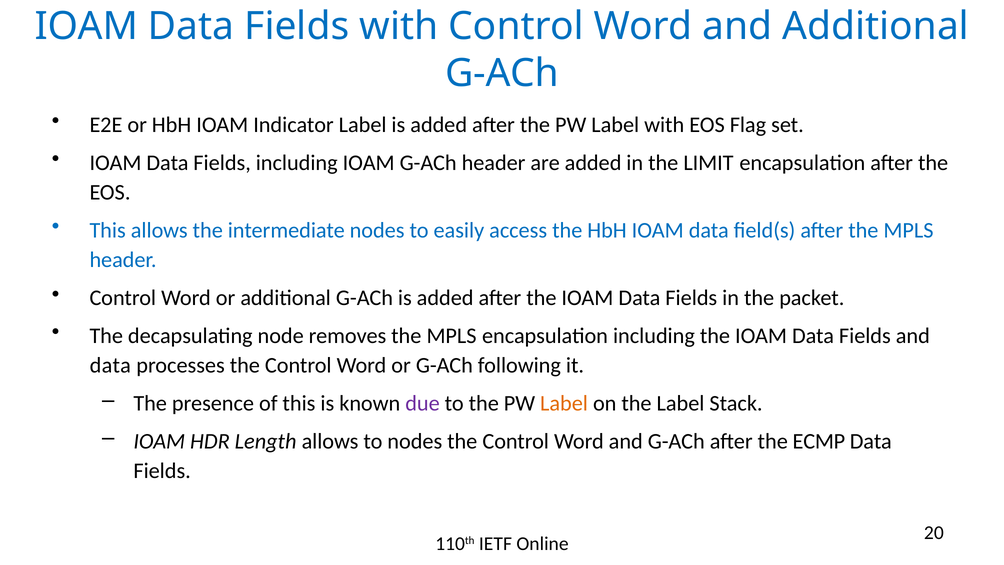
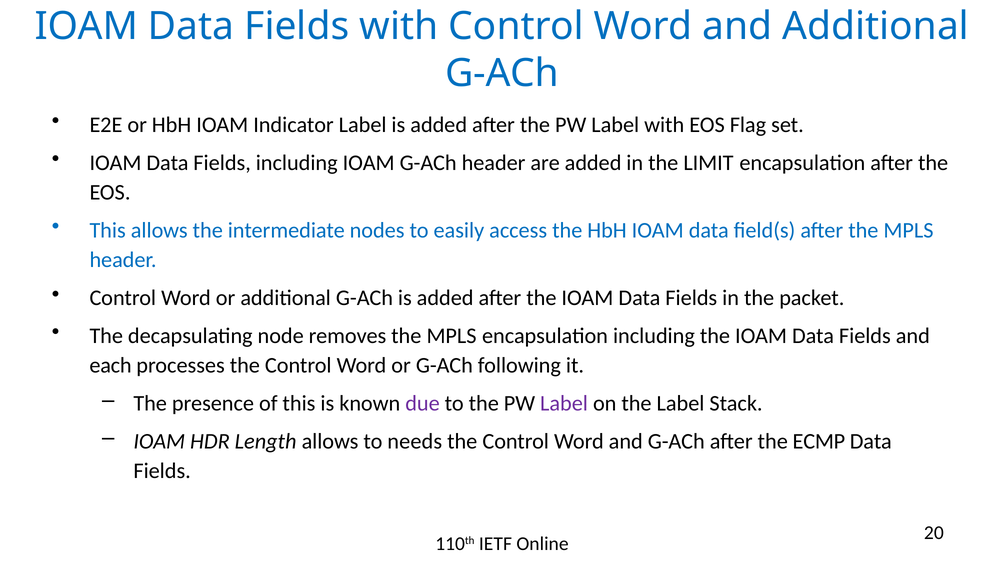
data at (110, 365): data -> each
Label at (564, 403) colour: orange -> purple
to nodes: nodes -> needs
